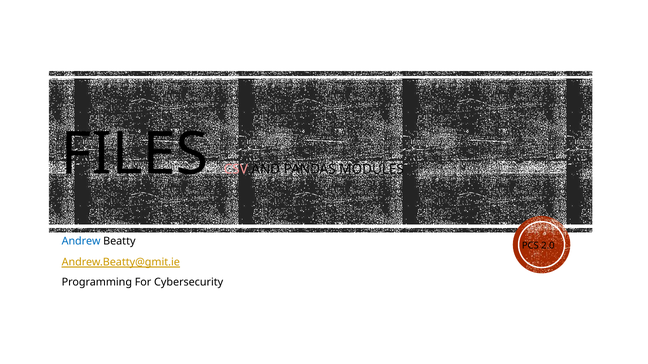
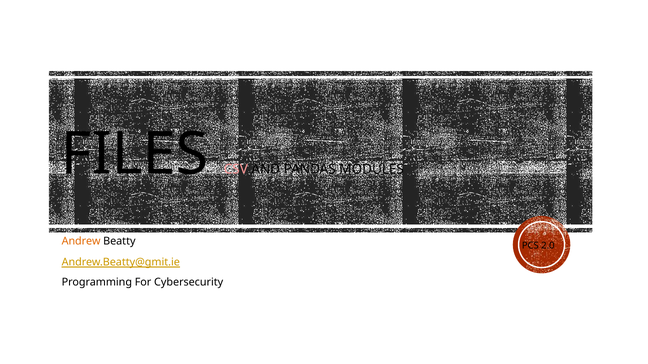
Andrew colour: blue -> orange
